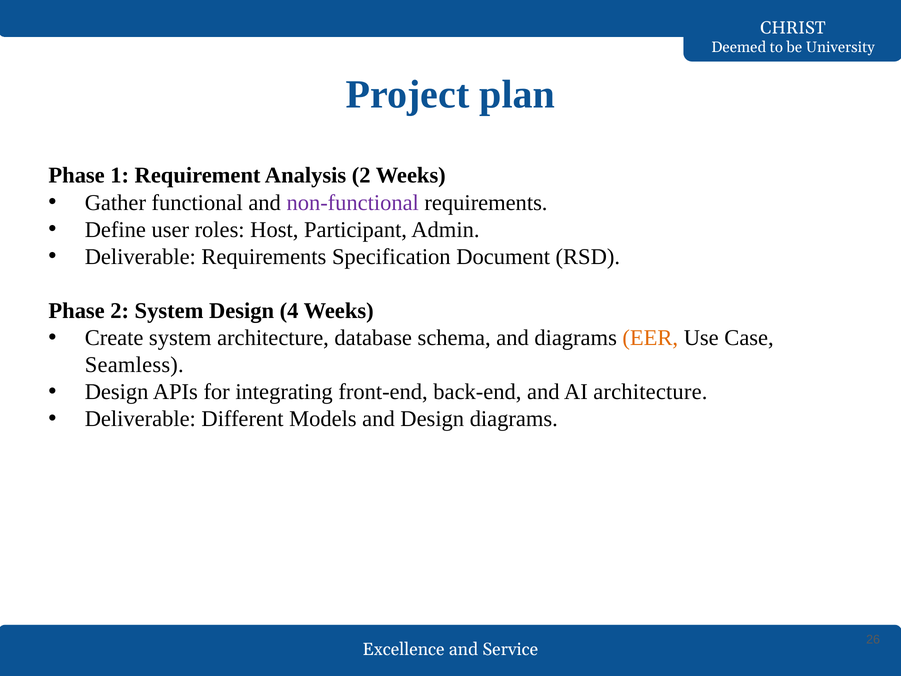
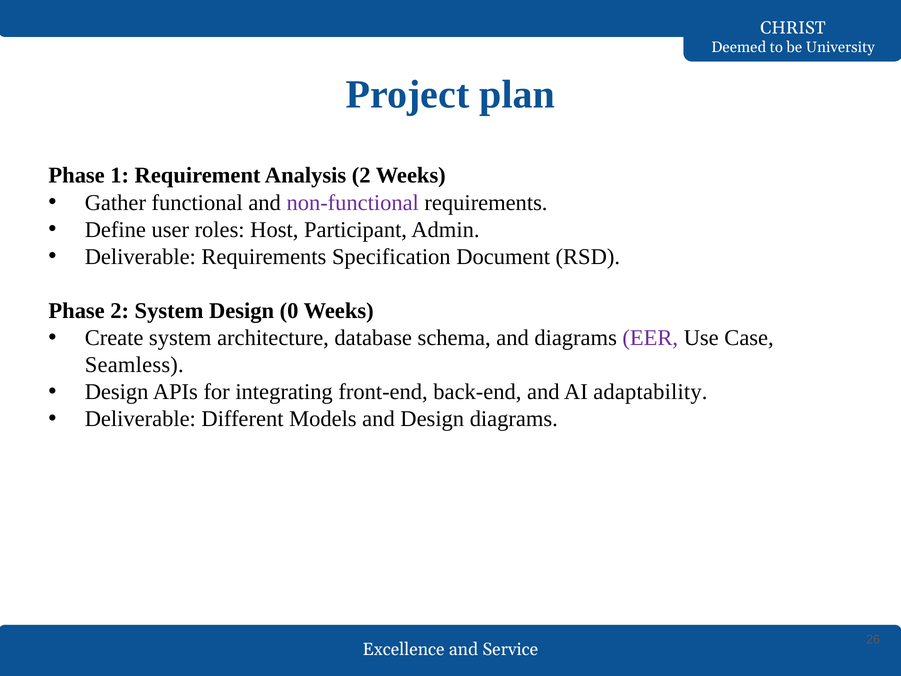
4: 4 -> 0
EER colour: orange -> purple
AI architecture: architecture -> adaptability
